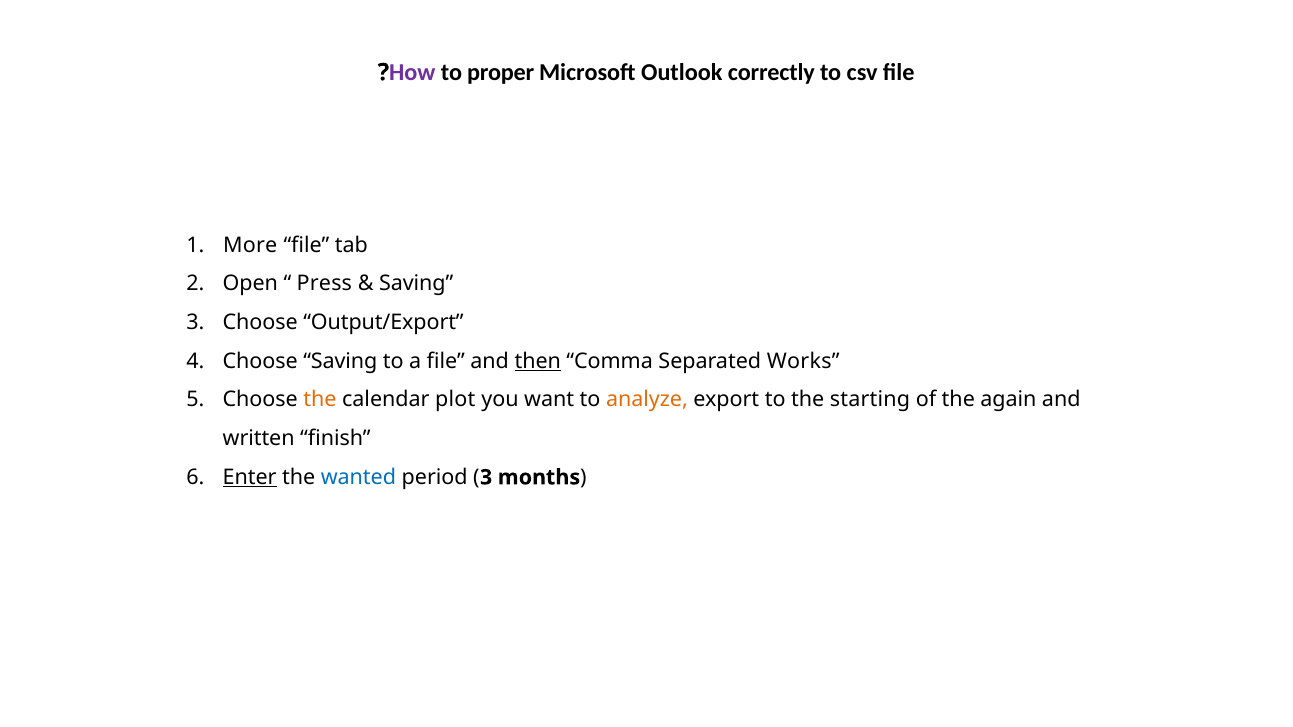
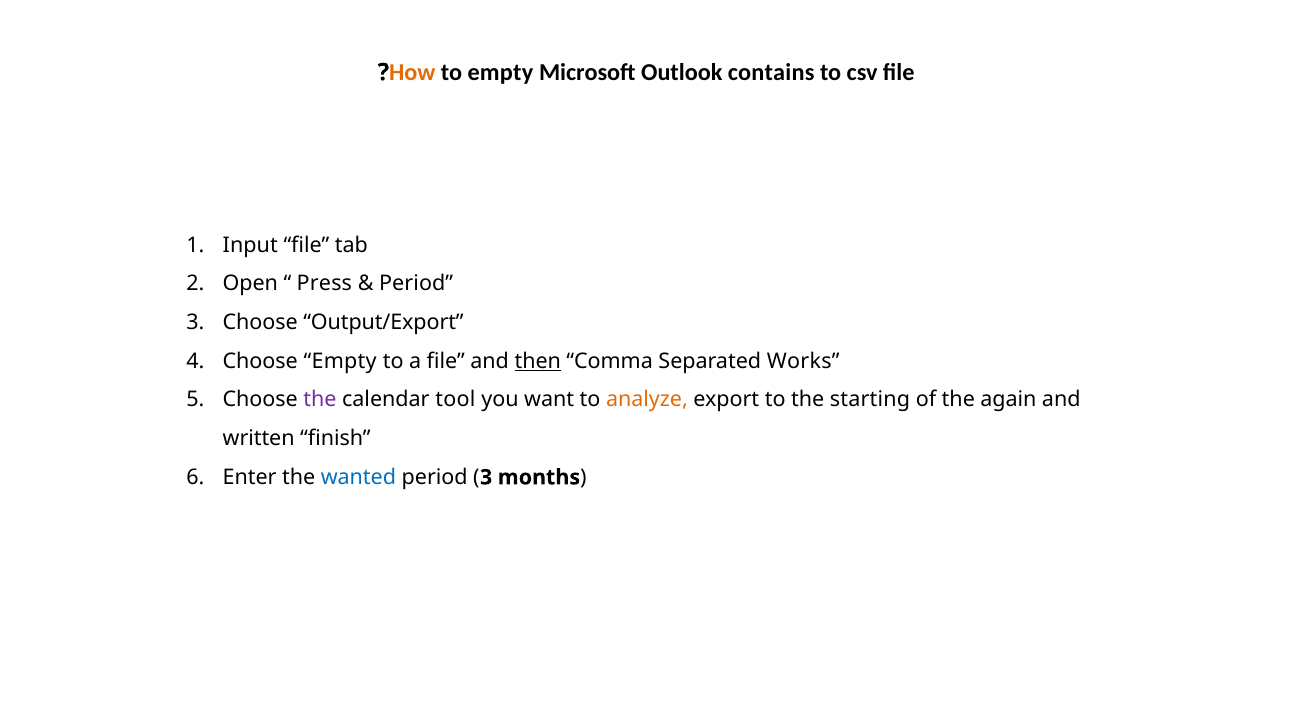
How colour: purple -> orange
to proper: proper -> empty
correctly: correctly -> contains
More: More -> Input
Saving at (416, 284): Saving -> Period
Choose Saving: Saving -> Empty
the at (320, 400) colour: orange -> purple
plot: plot -> tool
Enter underline: present -> none
